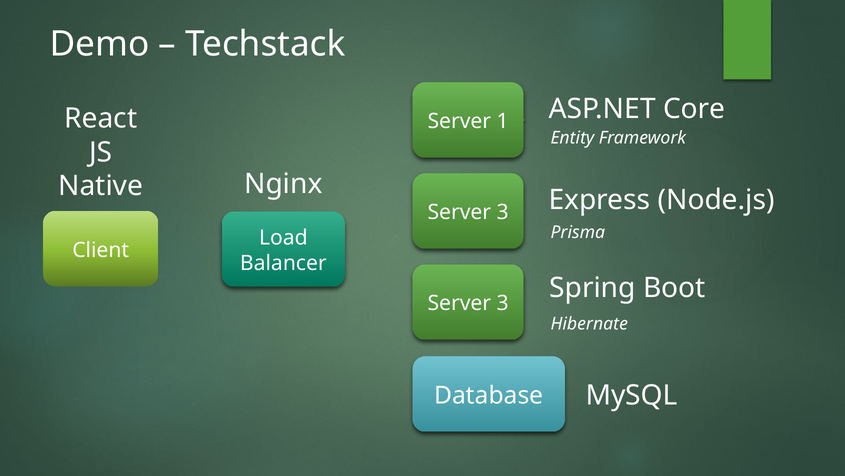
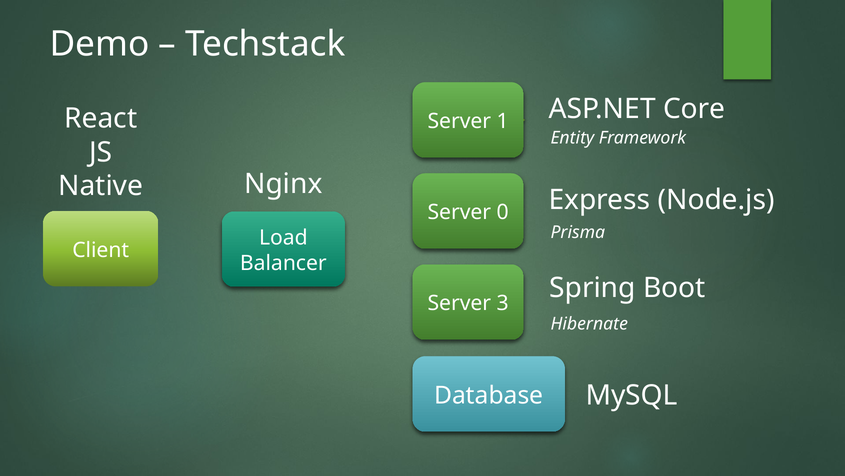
3 at (503, 212): 3 -> 0
